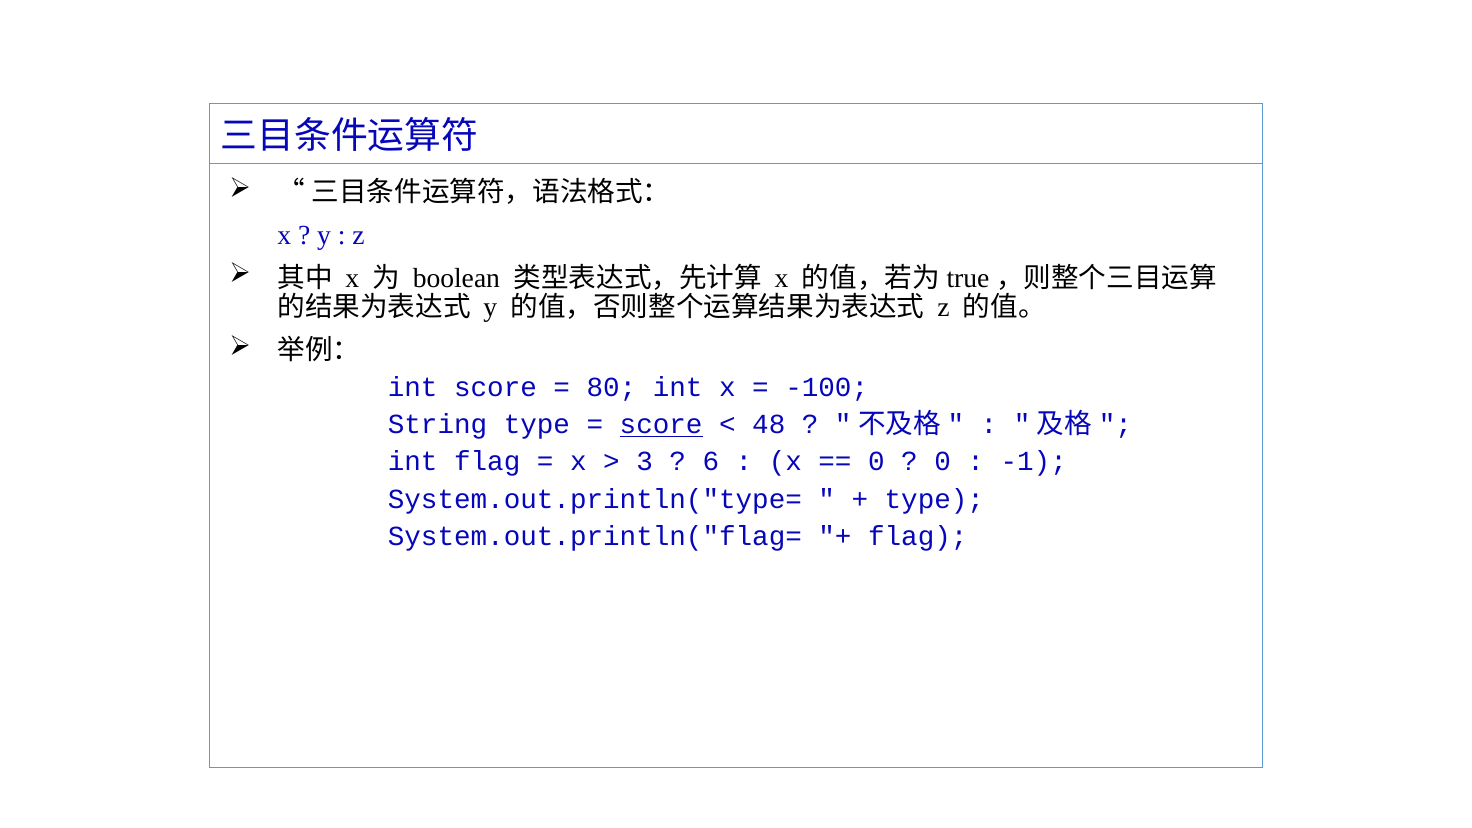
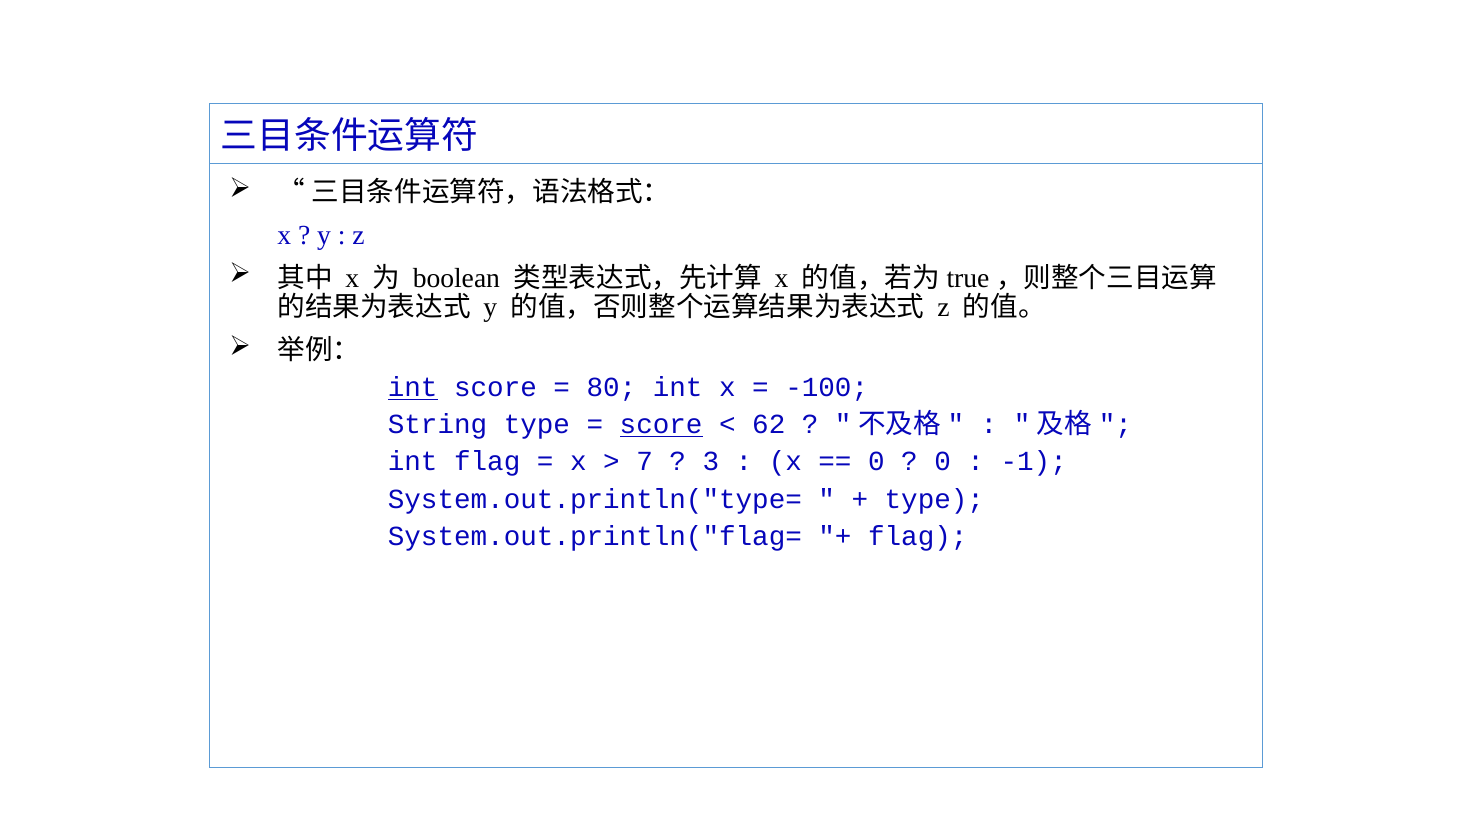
int at (413, 388) underline: none -> present
48: 48 -> 62
3: 3 -> 7
6: 6 -> 3
